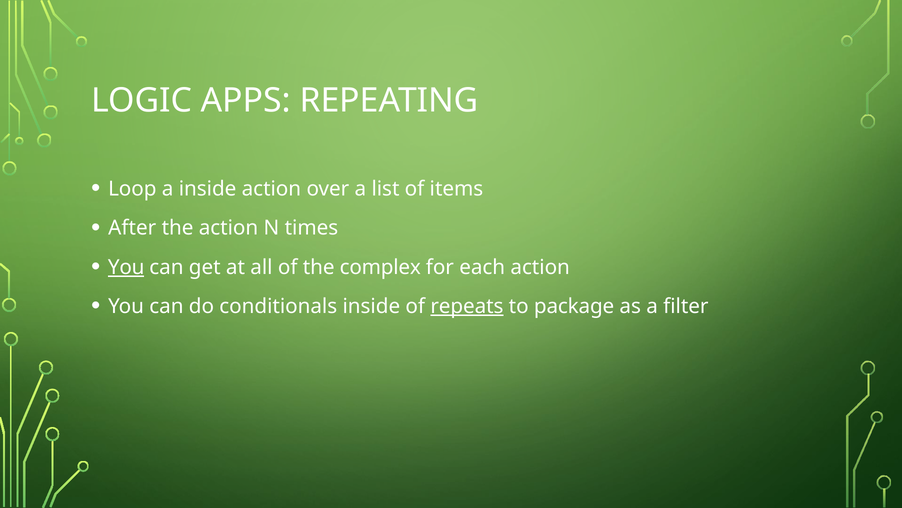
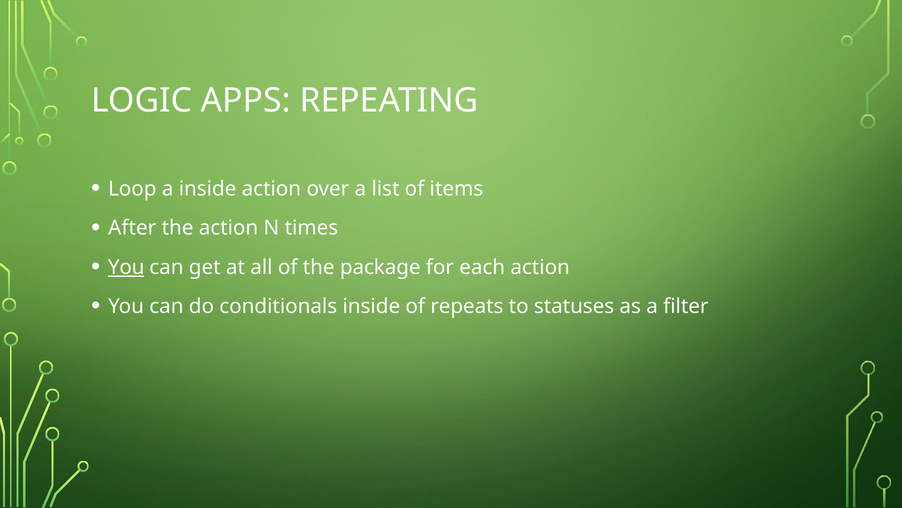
complex: complex -> package
repeats underline: present -> none
package: package -> statuses
